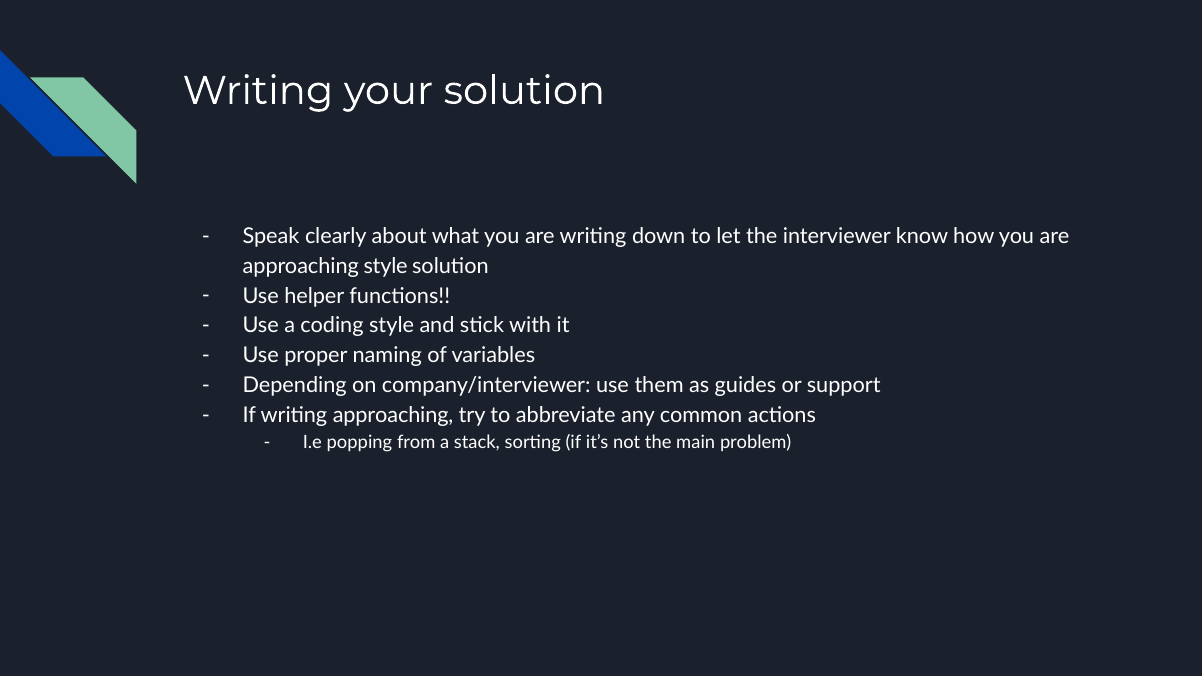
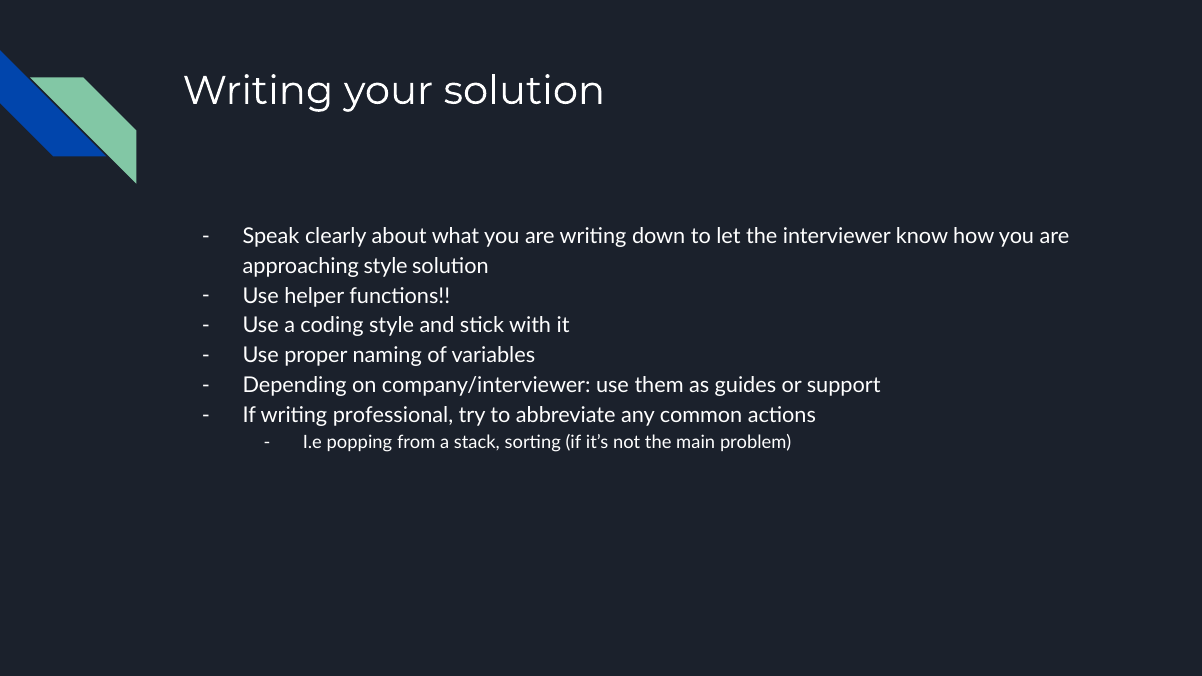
writing approaching: approaching -> professional
